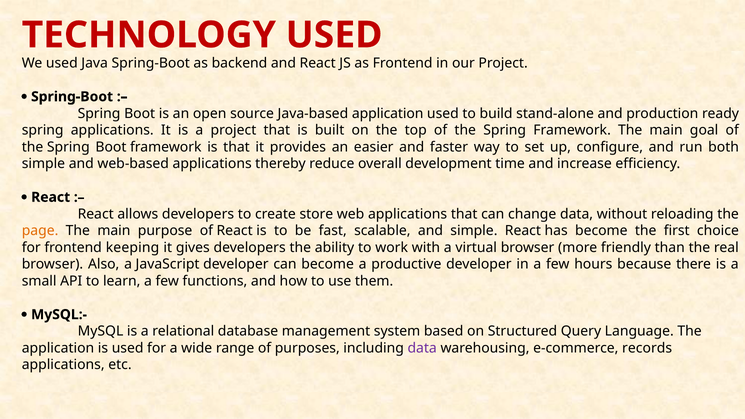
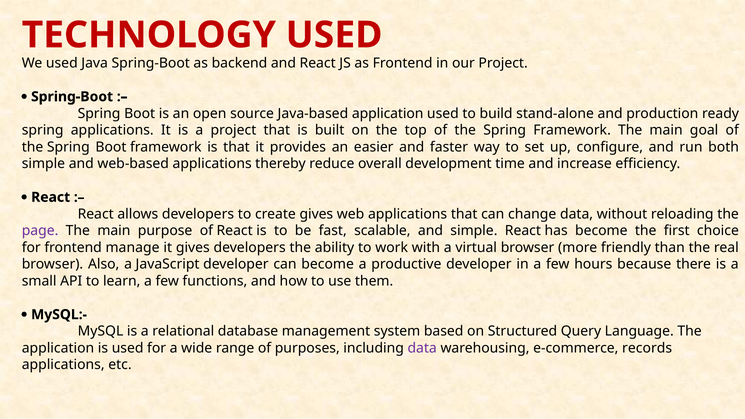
create store: store -> gives
page colour: orange -> purple
keeping: keeping -> manage
